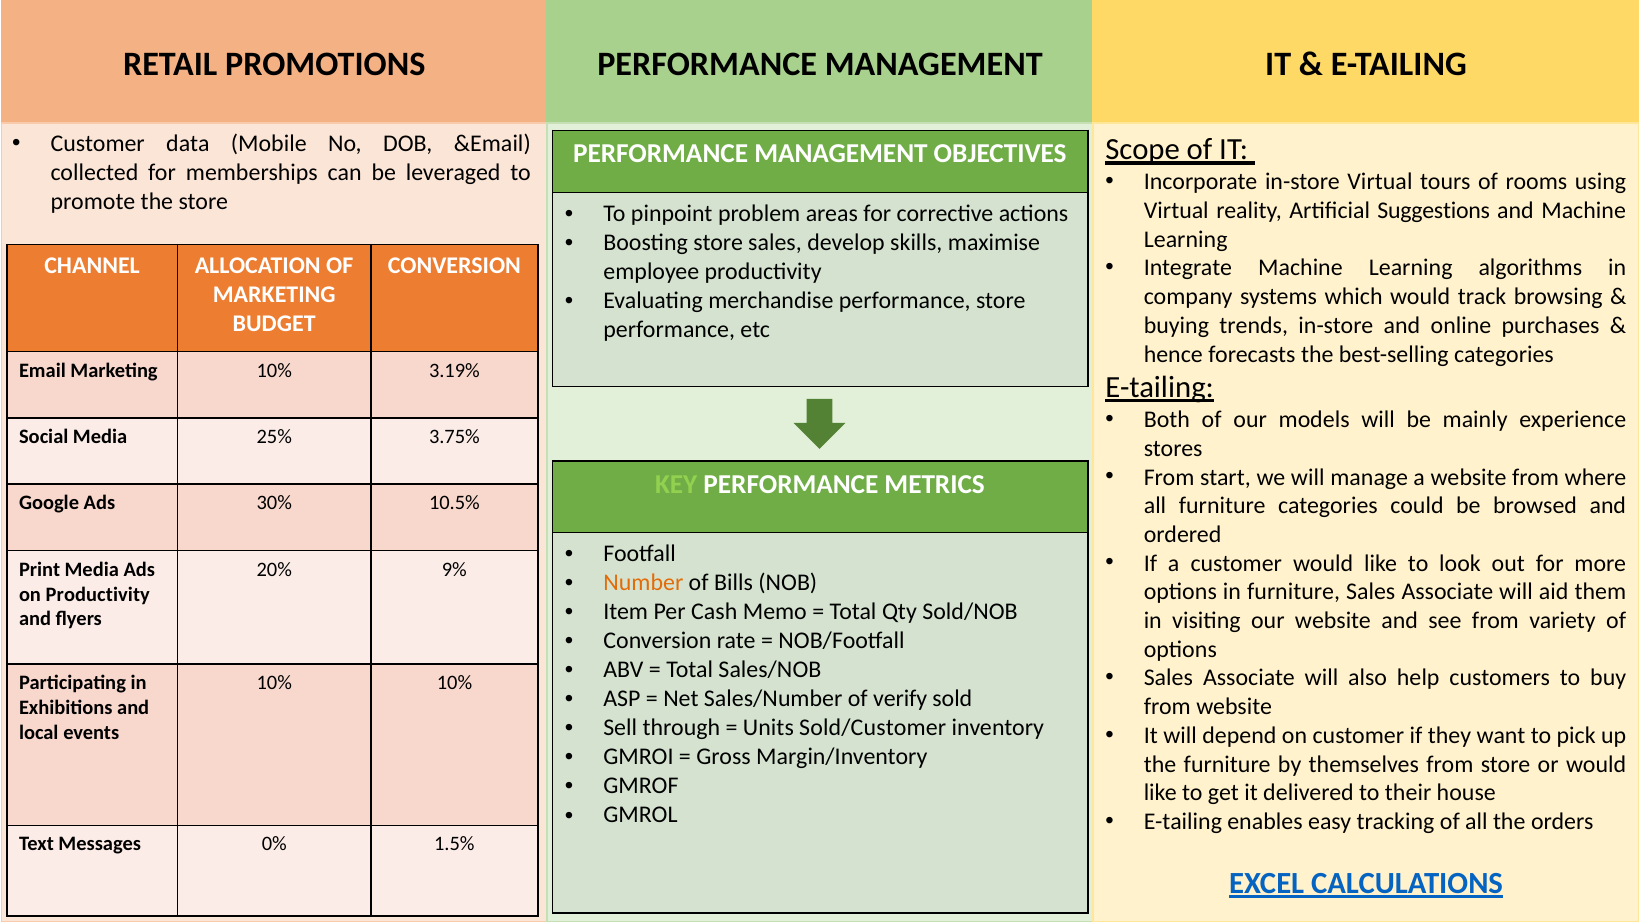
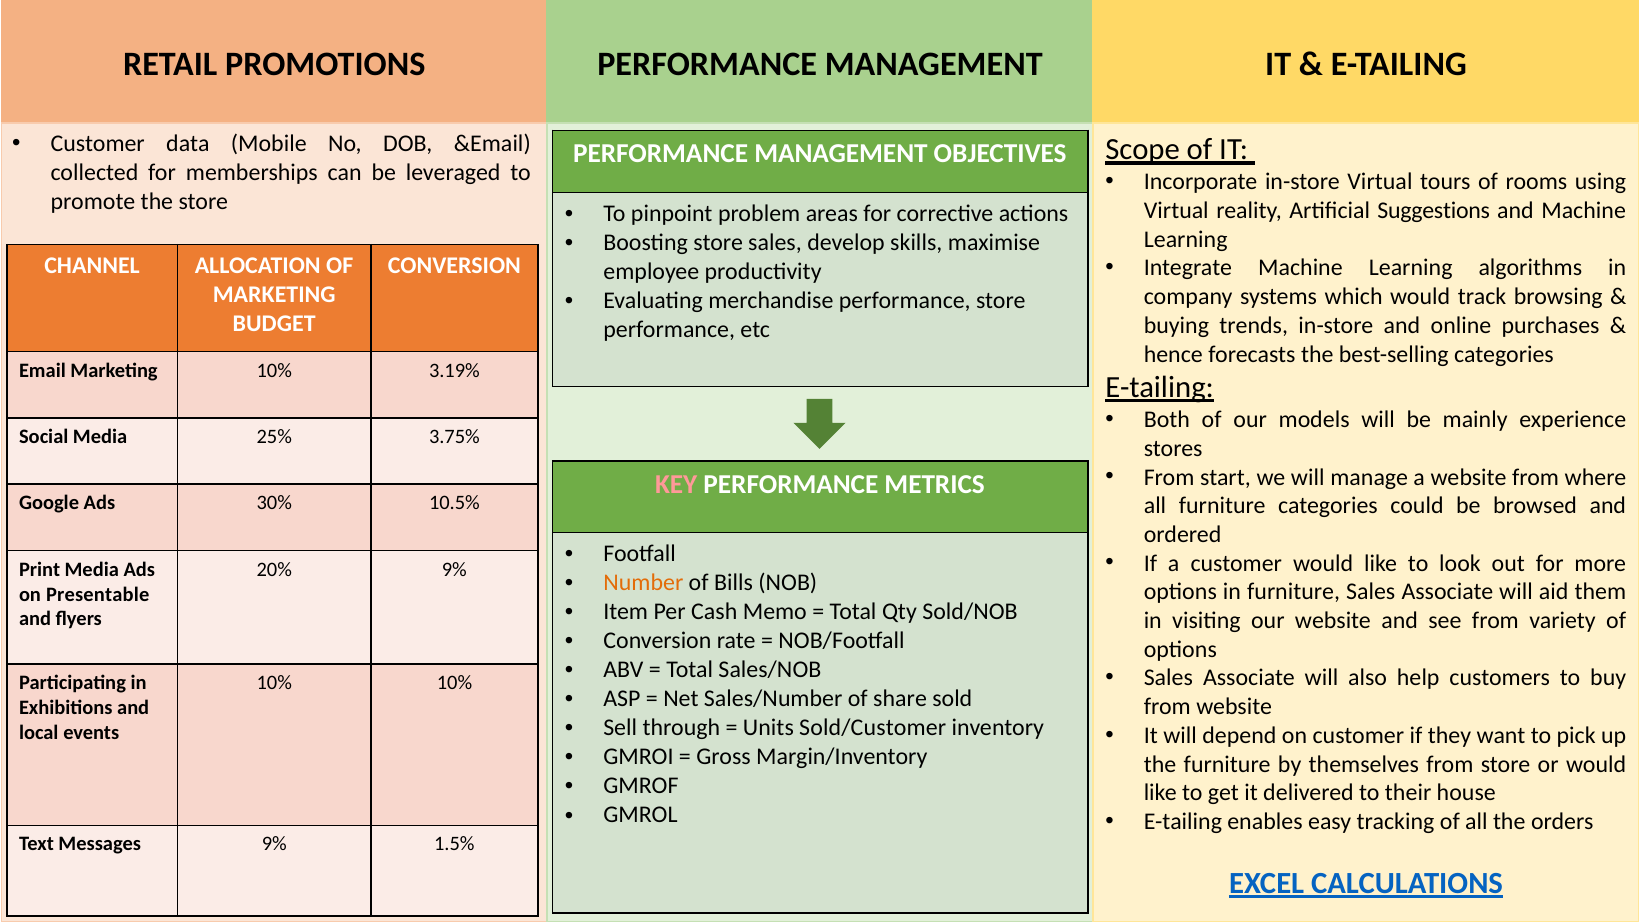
KEY colour: light green -> pink
on Productivity: Productivity -> Presentable
verify: verify -> share
Messages 0%: 0% -> 9%
